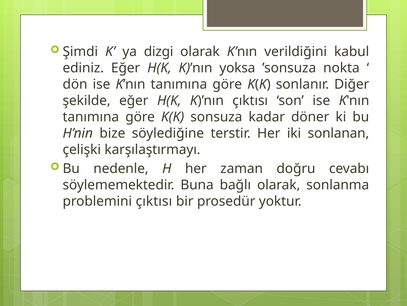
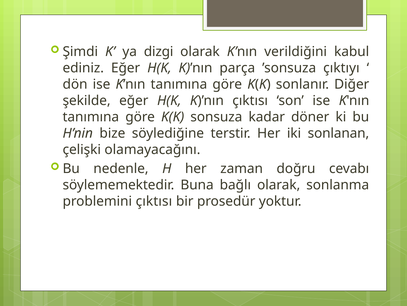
yoksa: yoksa -> parça
nokta: nokta -> çıktıyı
karşılaştırmayı: karşılaştırmayı -> olamayacağını
